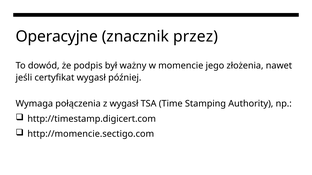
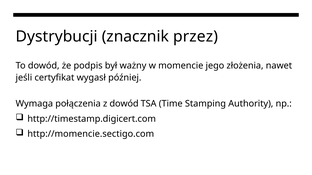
Operacyjne: Operacyjne -> Dystrybucji
z wygasł: wygasł -> dowód
